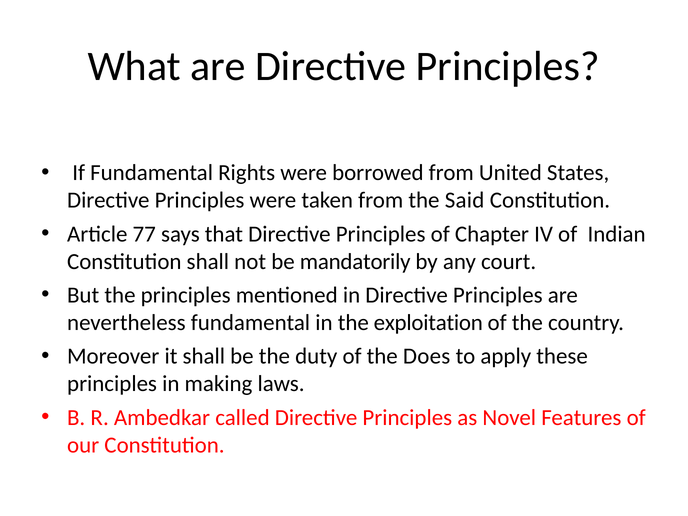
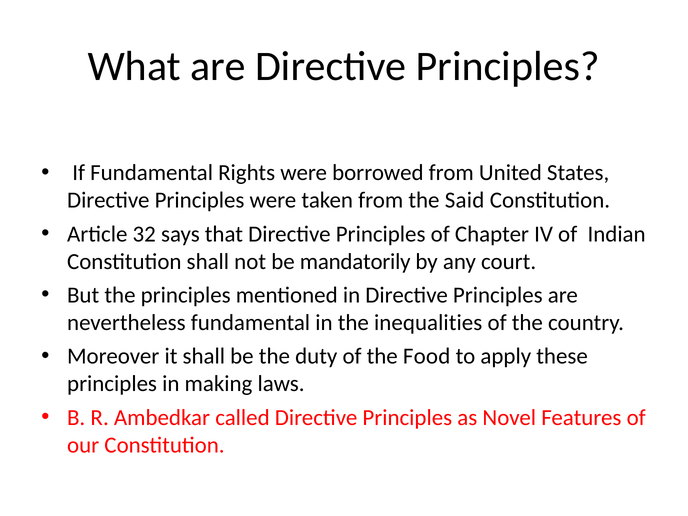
77: 77 -> 32
exploitation: exploitation -> inequalities
Does: Does -> Food
